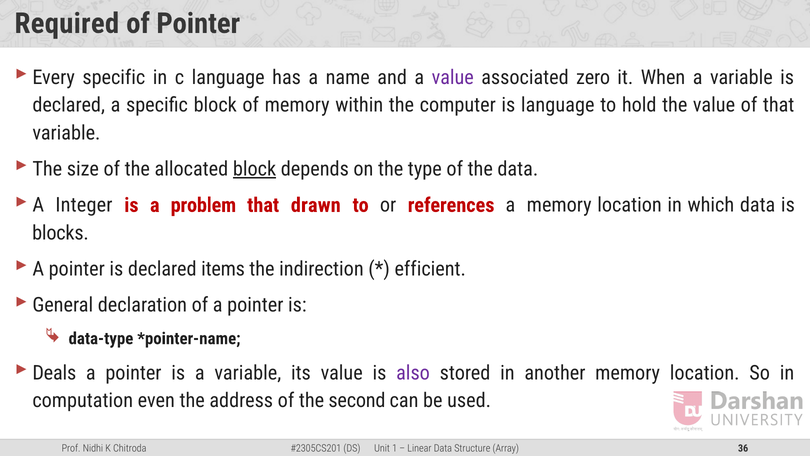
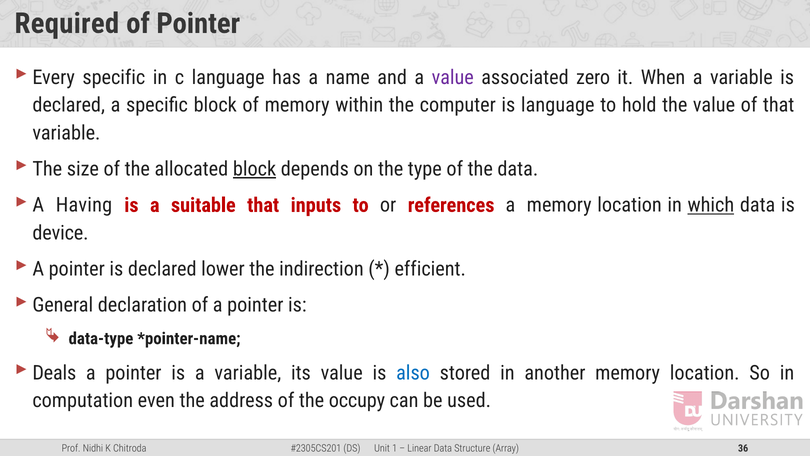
Integer: Integer -> Having
problem: problem -> suitable
drawn: drawn -> inputs
which underline: none -> present
blocks: blocks -> device
items: items -> lower
also colour: purple -> blue
second: second -> occupy
